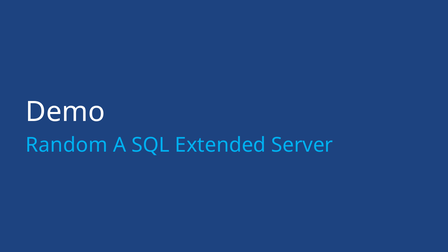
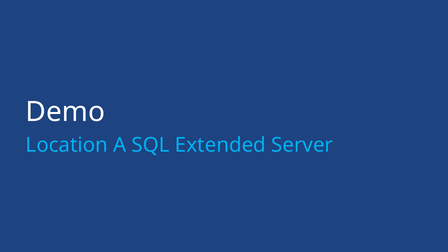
Random: Random -> Location
